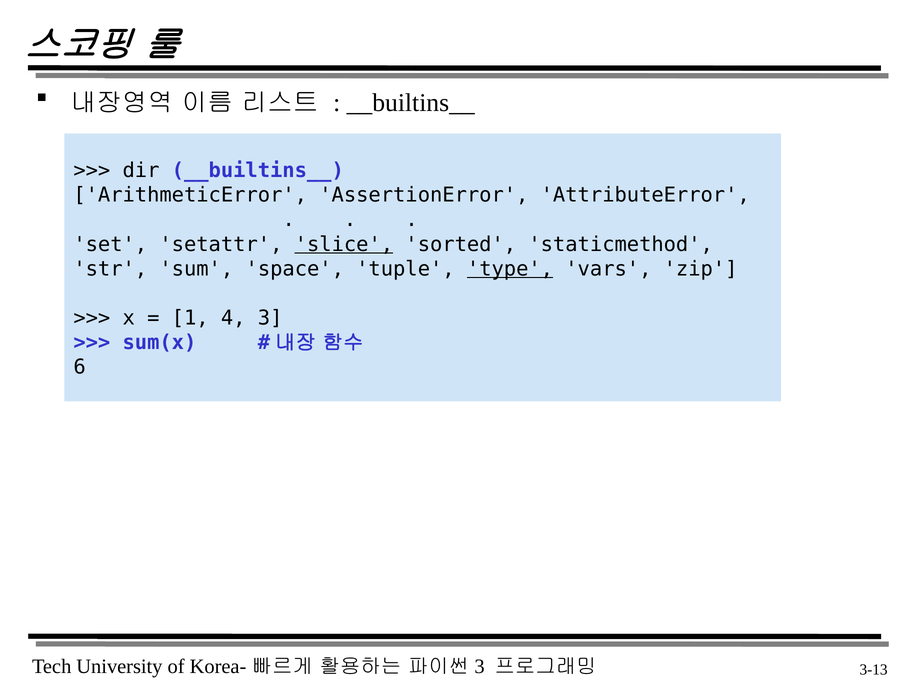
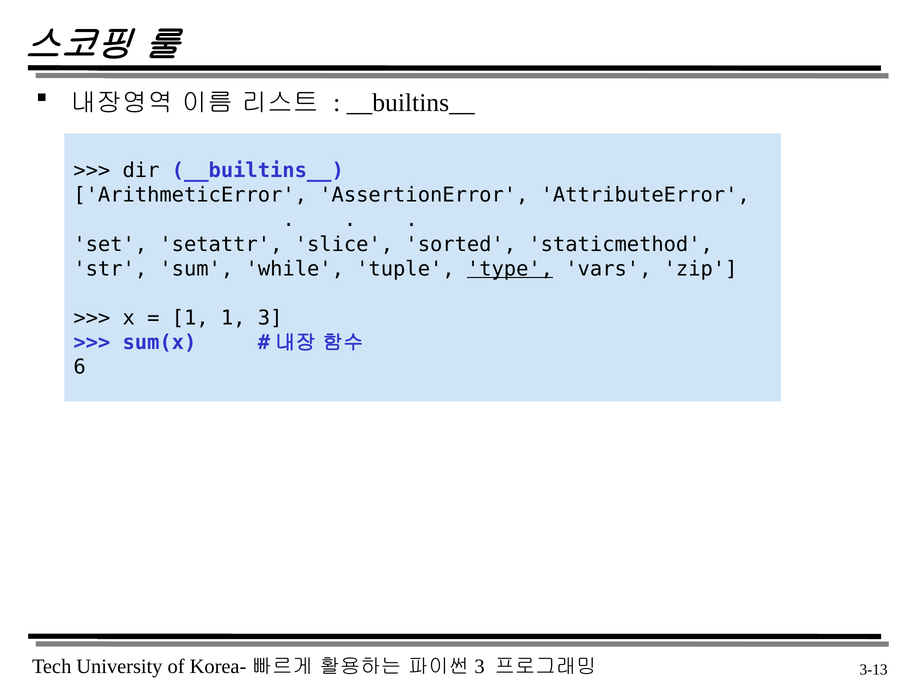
slice underline: present -> none
space: space -> while
1 4: 4 -> 1
